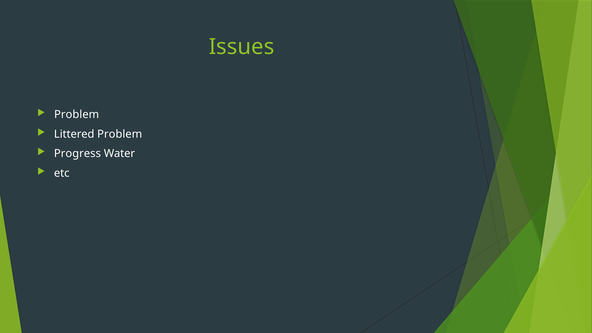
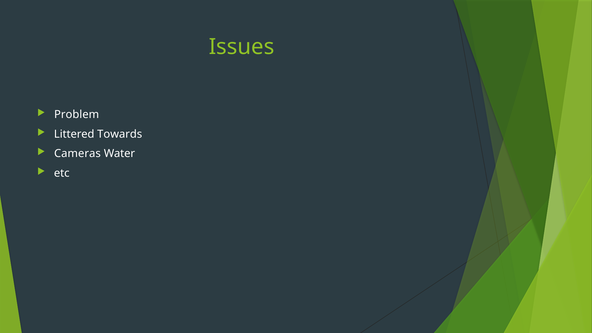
Littered Problem: Problem -> Towards
Progress: Progress -> Cameras
